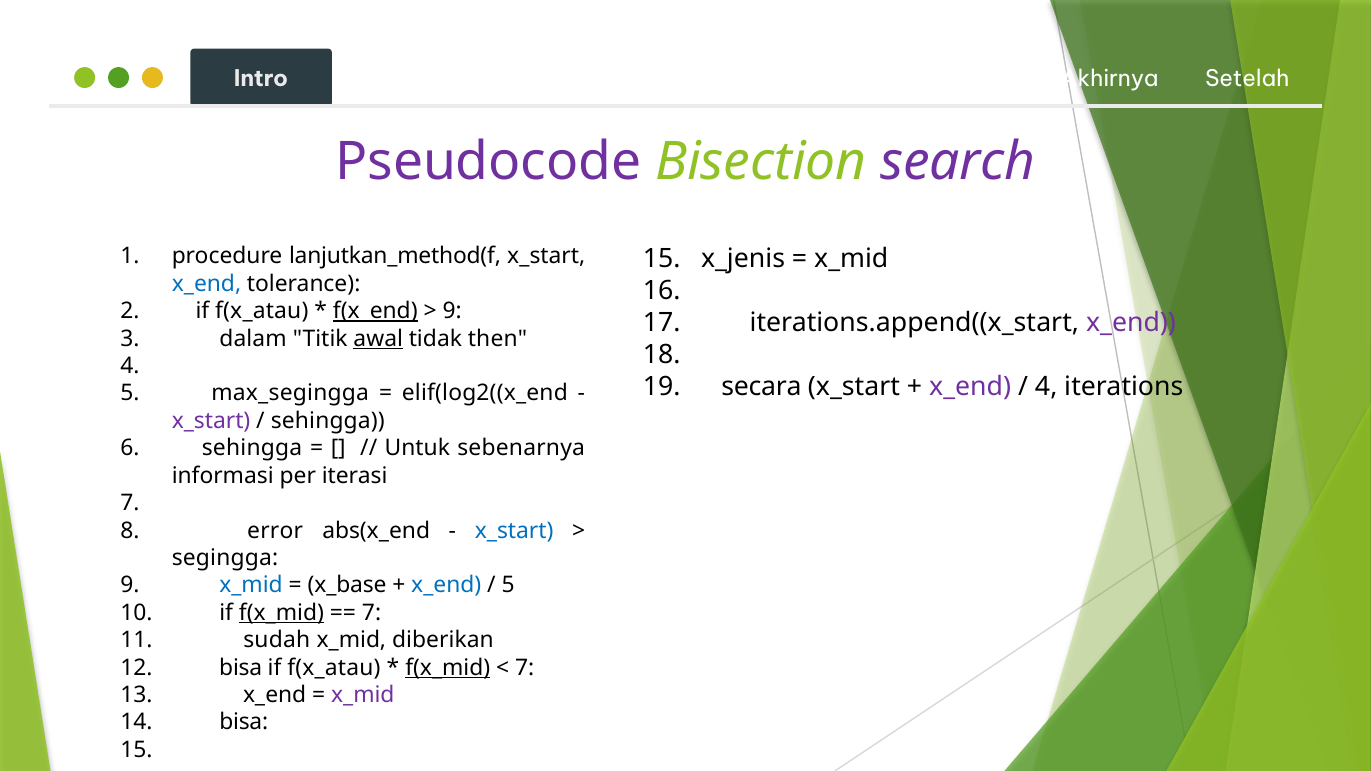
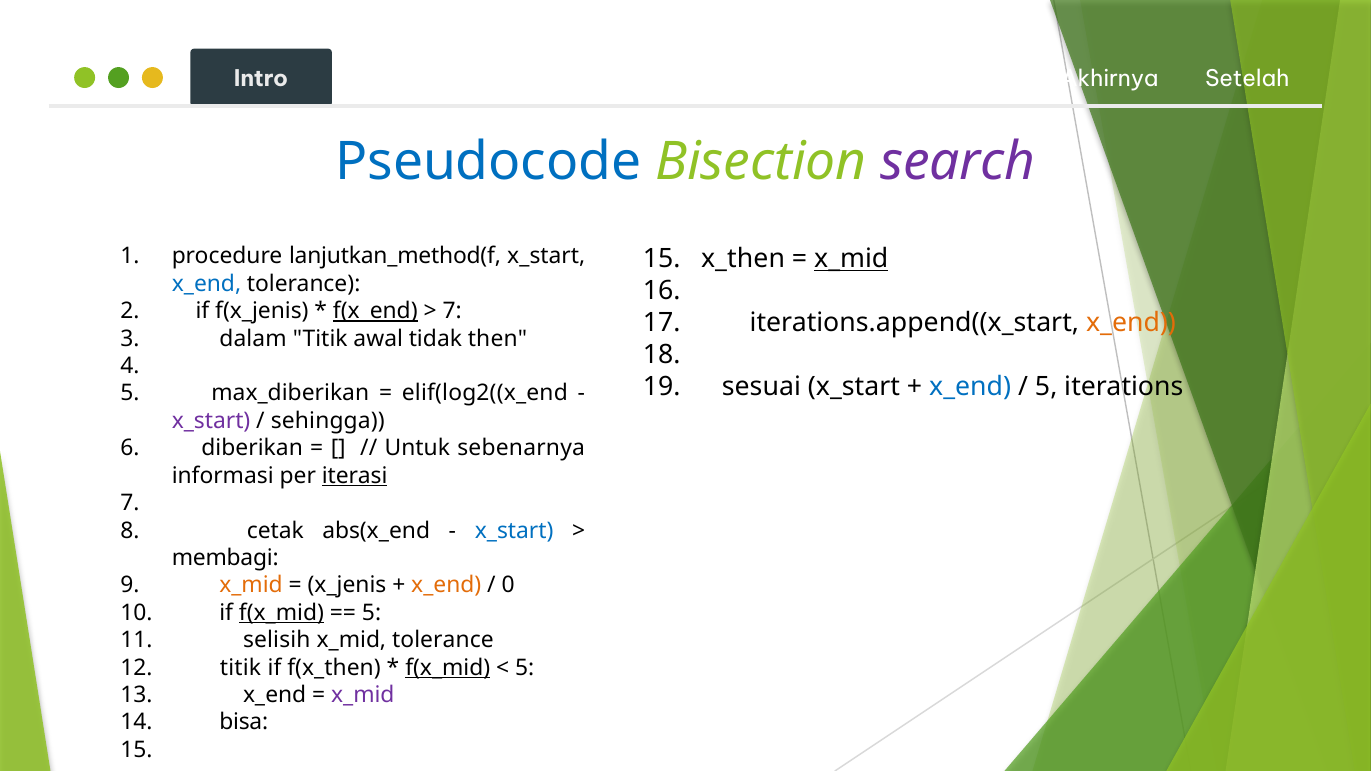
Pseudocode colour: purple -> blue
x_jenis: x_jenis -> x_then
x_mid at (851, 259) underline: none -> present
2 if f(x_atau: f(x_atau -> f(x_jenis
9 at (452, 311): 9 -> 7
x_end at (1131, 323) colour: purple -> orange
awal underline: present -> none
secara: secara -> sesuai
x_end at (970, 387) colour: purple -> blue
4 at (1046, 387): 4 -> 5
max_segingga: max_segingga -> max_diberikan
sehingga at (252, 448): sehingga -> diberikan
iterasi underline: none -> present
error: error -> cetak
segingga: segingga -> membagi
x_mid at (251, 586) colour: blue -> orange
x_base: x_base -> x_jenis
x_end at (446, 586) colour: blue -> orange
5 at (508, 586): 5 -> 0
7 at (372, 613): 7 -> 5
sudah: sudah -> selisih
x_mid diberikan: diberikan -> tolerance
bisa at (241, 668): bisa -> titik
f(x_atau at (334, 668): f(x_atau -> f(x_then
7 at (525, 668): 7 -> 5
